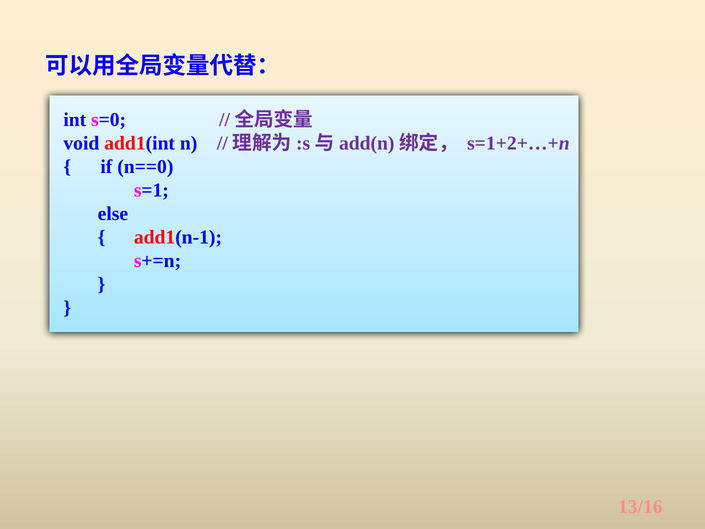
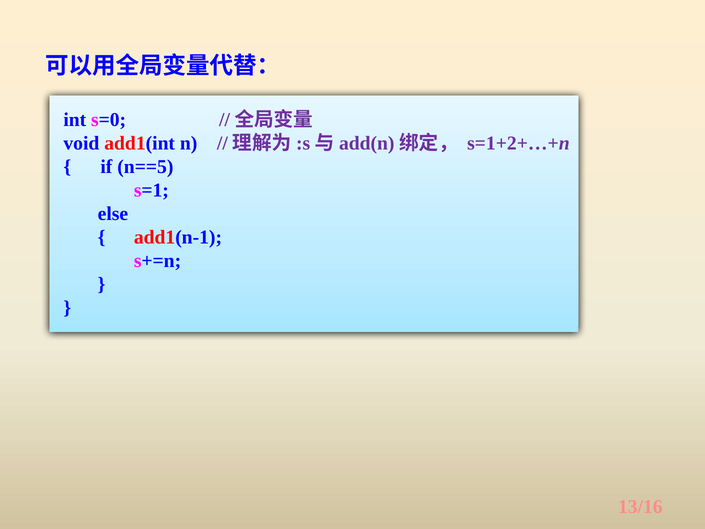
n==0: n==0 -> n==5
